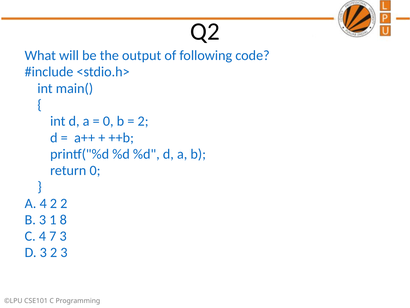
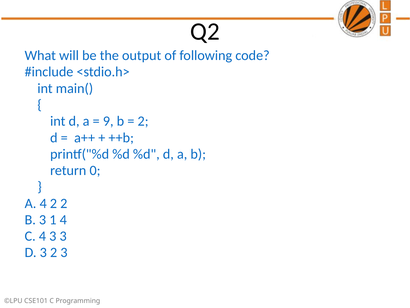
0 at (108, 121): 0 -> 9
1 8: 8 -> 4
4 7: 7 -> 3
